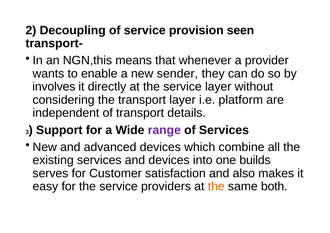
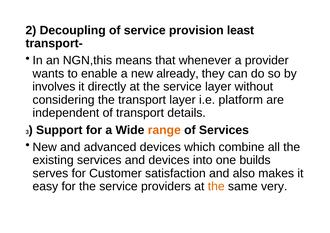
seen: seen -> least
sender: sender -> already
range colour: purple -> orange
both: both -> very
